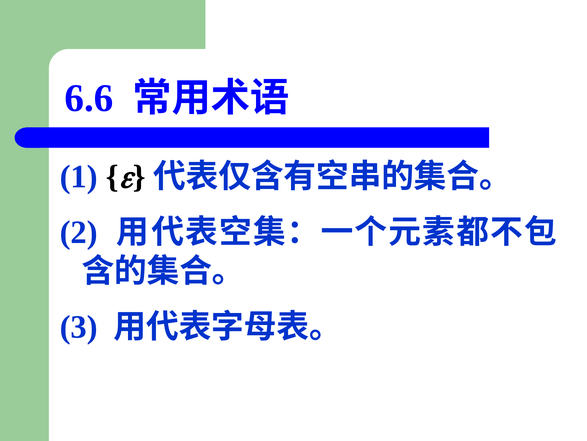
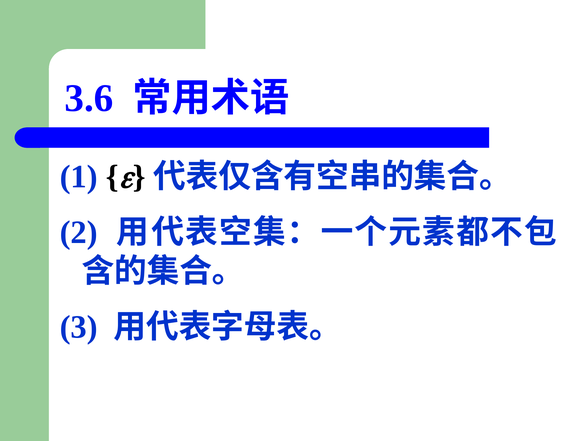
6.6: 6.6 -> 3.6
